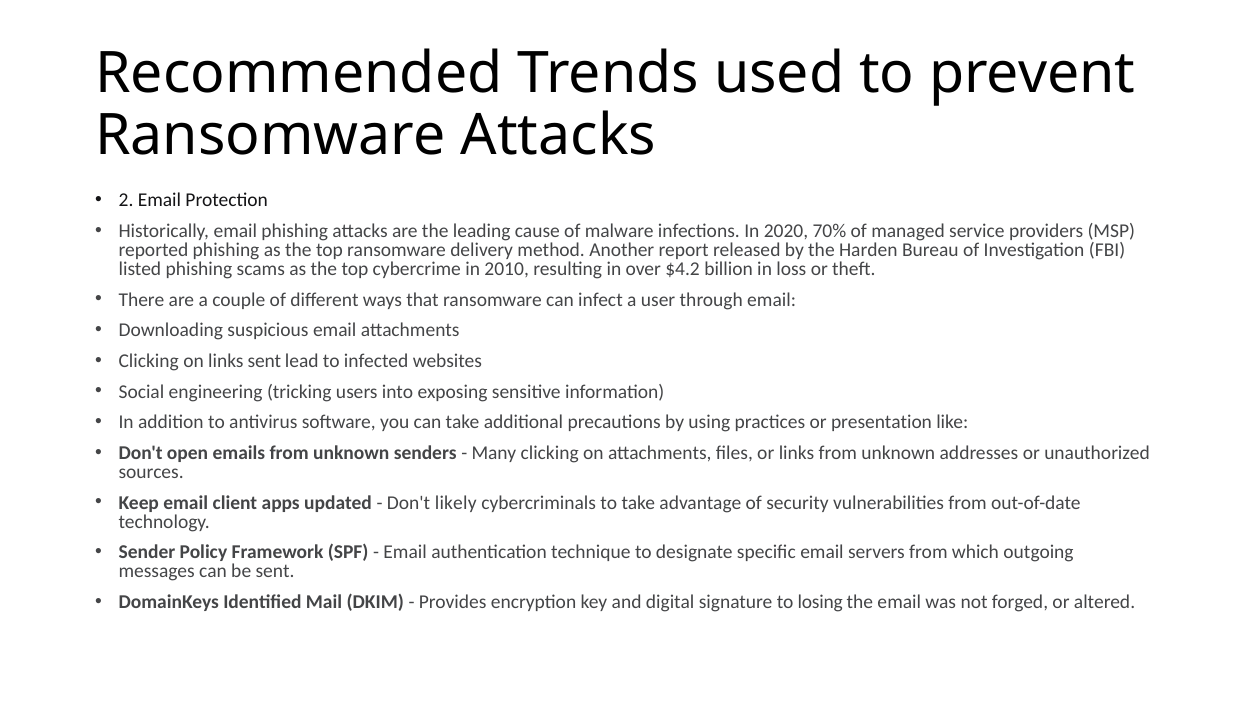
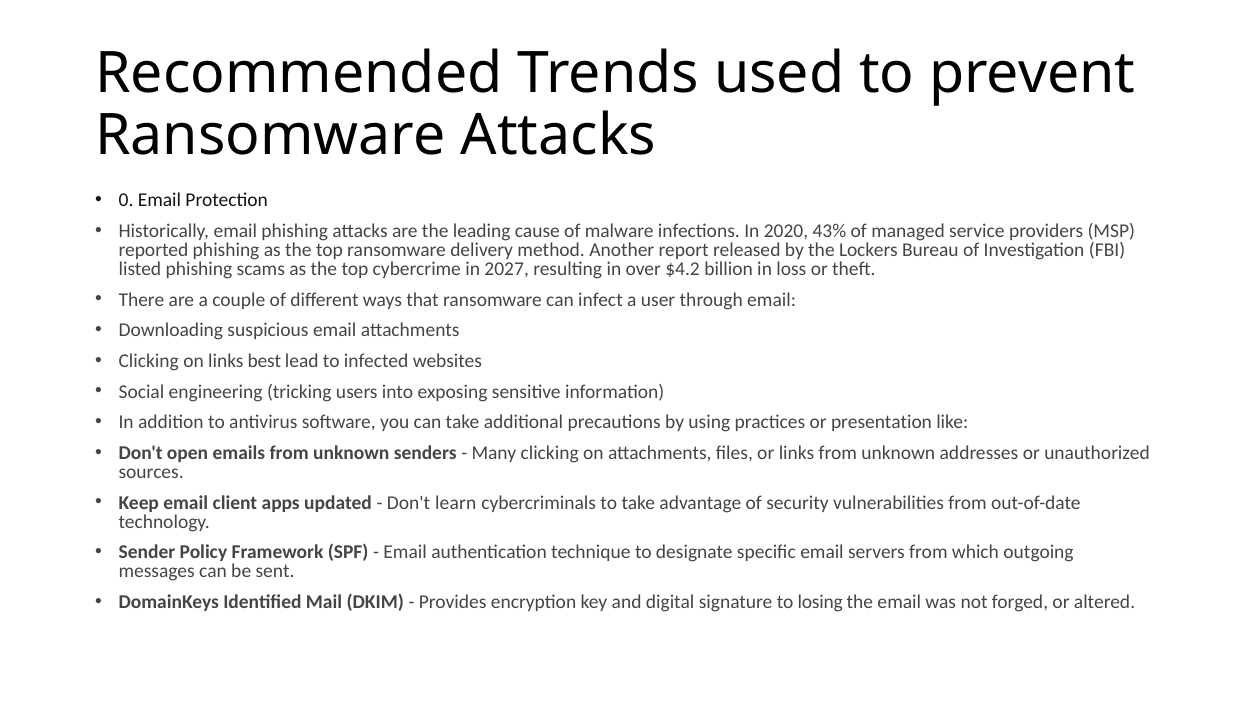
2: 2 -> 0
70%: 70% -> 43%
Harden: Harden -> Lockers
2010: 2010 -> 2027
links sent: sent -> best
likely: likely -> learn
